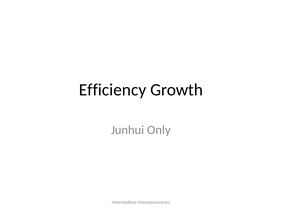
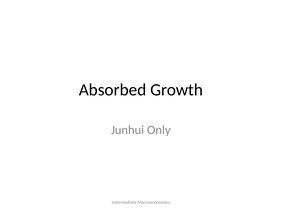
Efficiency: Efficiency -> Absorbed
